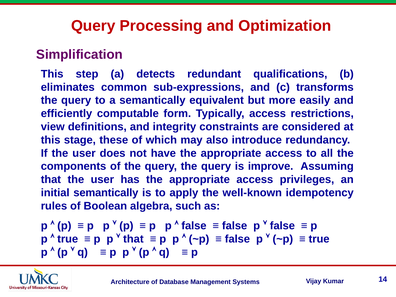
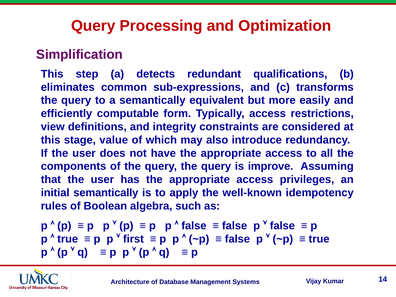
these: these -> value
that at (133, 239): that -> first
